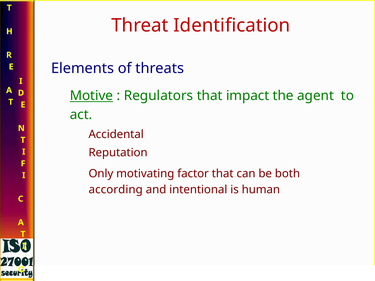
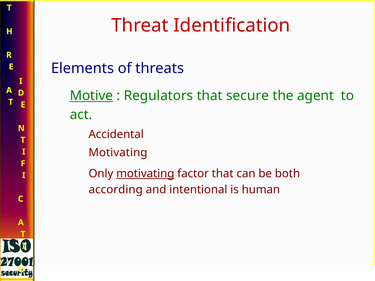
impact: impact -> secure
Reputation at (118, 153): Reputation -> Motivating
motivating at (145, 174) underline: none -> present
